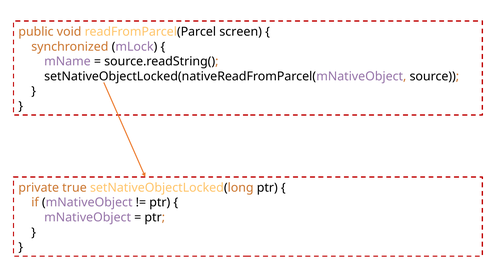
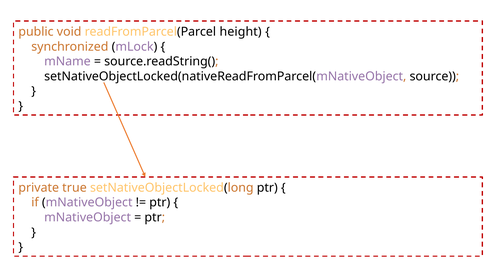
screen: screen -> height
